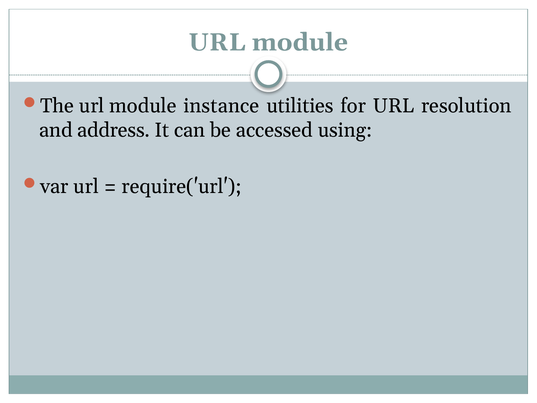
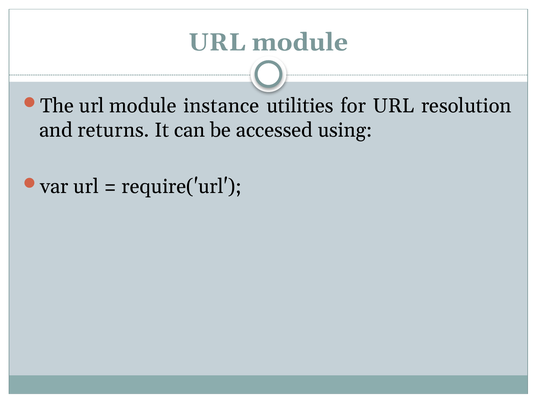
address: address -> returns
